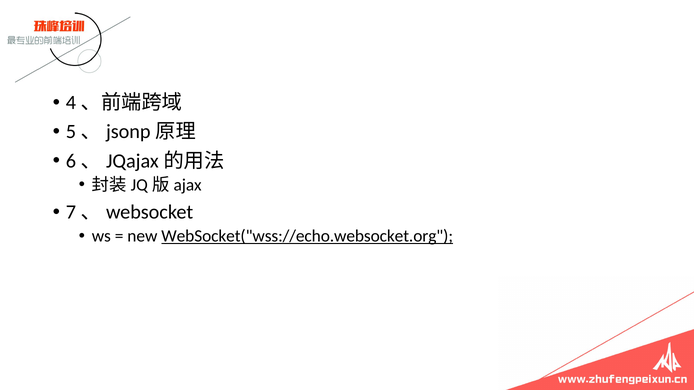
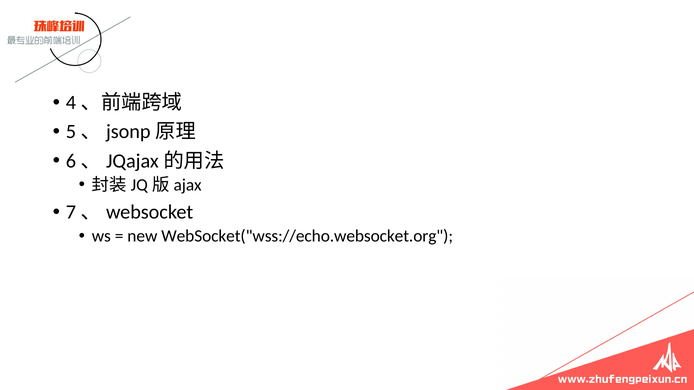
WebSocket("wss://echo.websocket.org underline: present -> none
